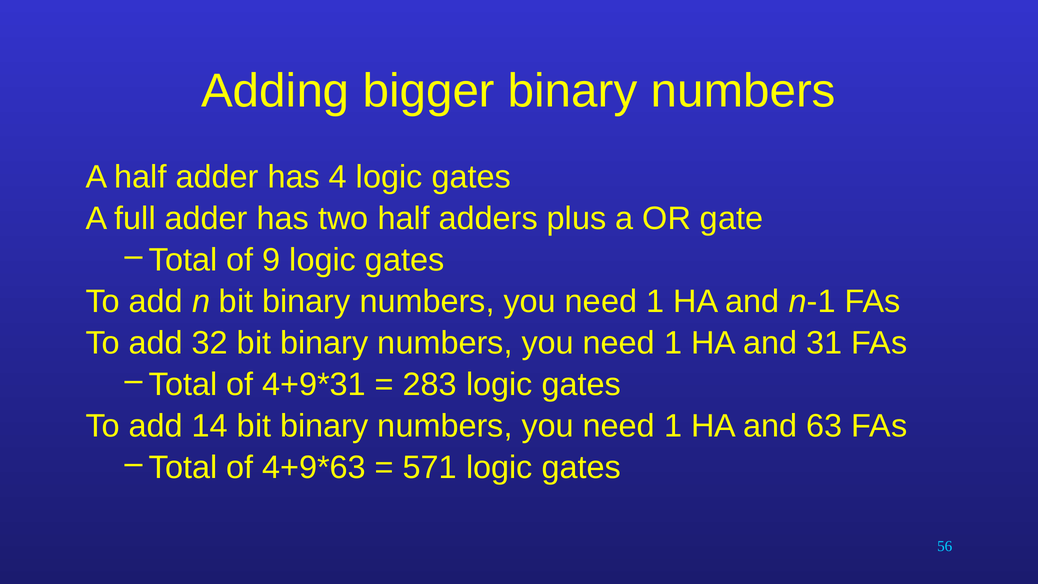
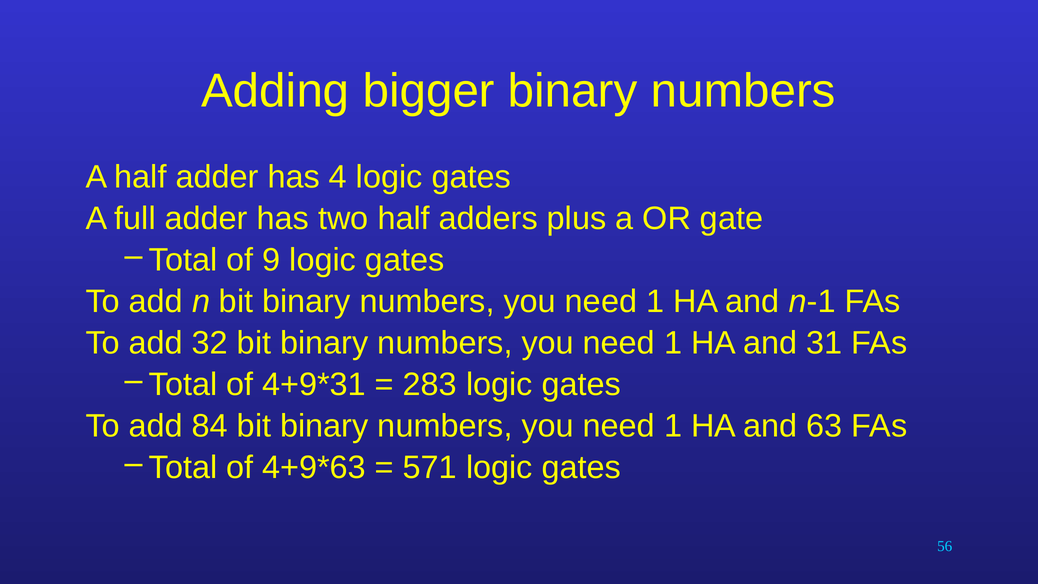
14: 14 -> 84
